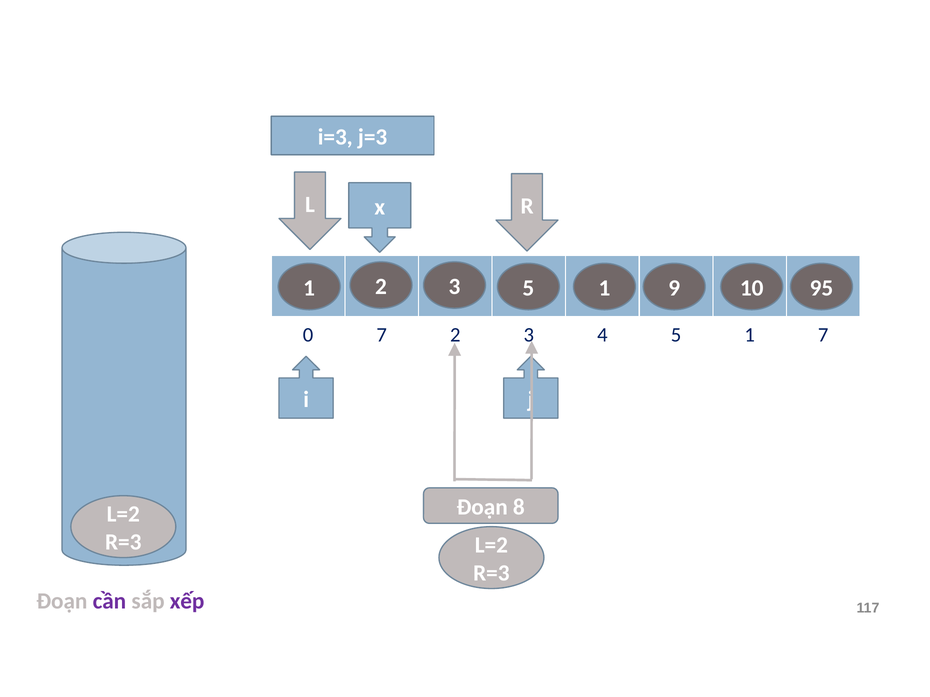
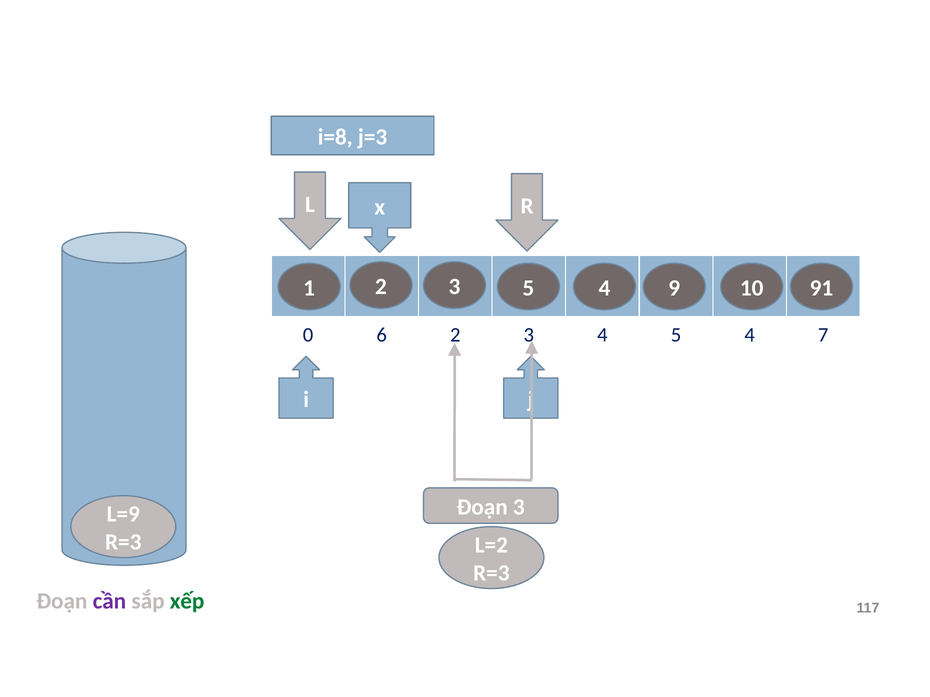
i=3: i=3 -> i=8
3 5 1: 1 -> 4
95: 95 -> 91
0 7: 7 -> 6
4 5 1: 1 -> 4
Đoạn 8: 8 -> 3
L=2 at (123, 515): L=2 -> L=9
xếp colour: purple -> green
